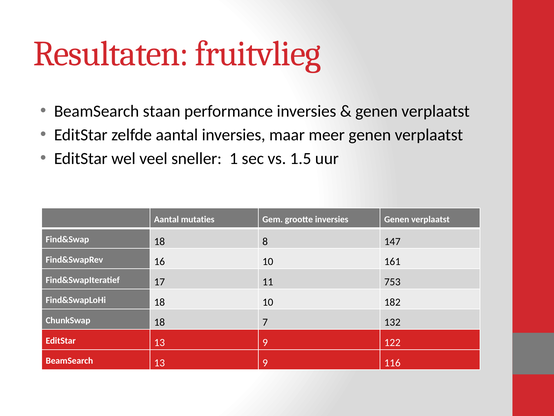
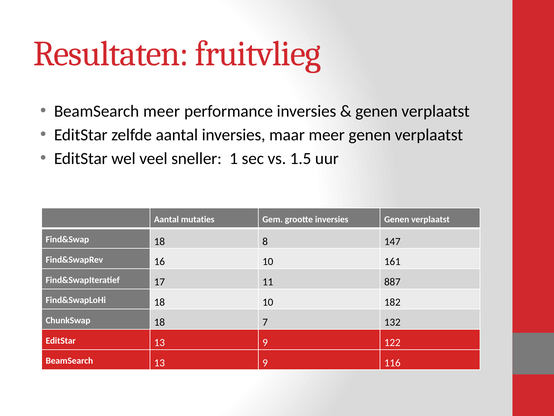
BeamSearch staan: staan -> meer
753: 753 -> 887
